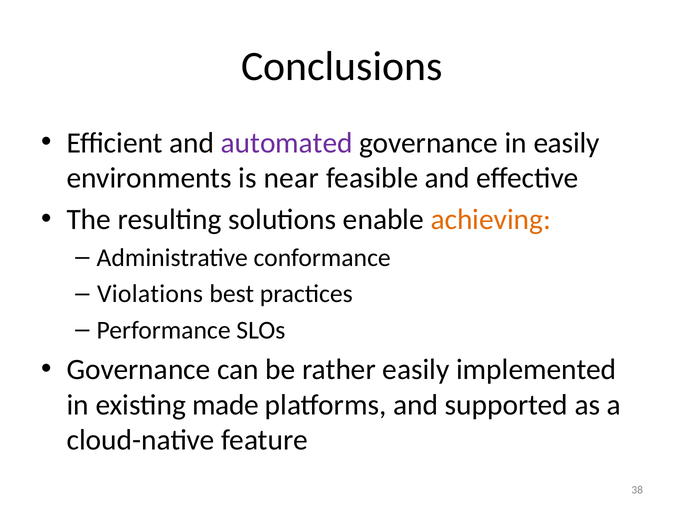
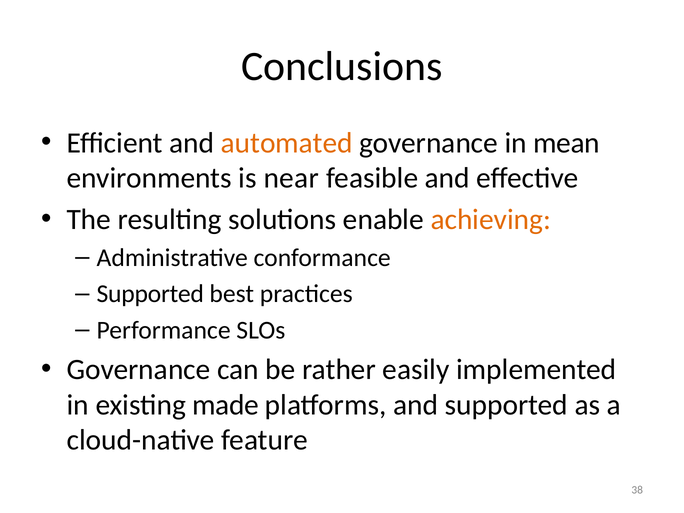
automated colour: purple -> orange
in easily: easily -> mean
Violations at (150, 294): Violations -> Supported
